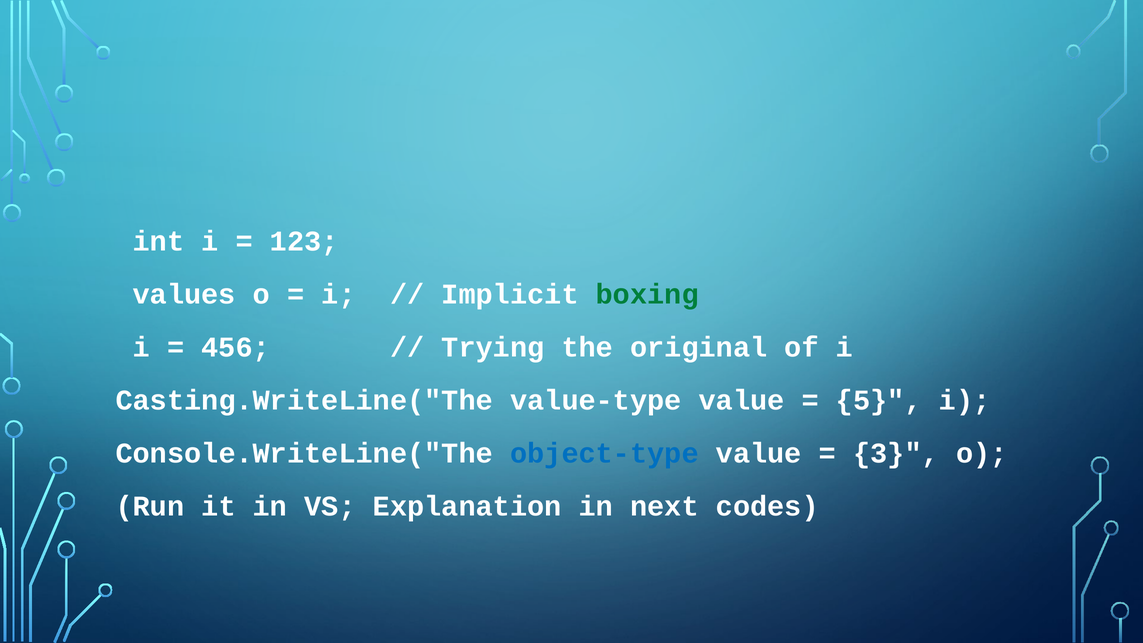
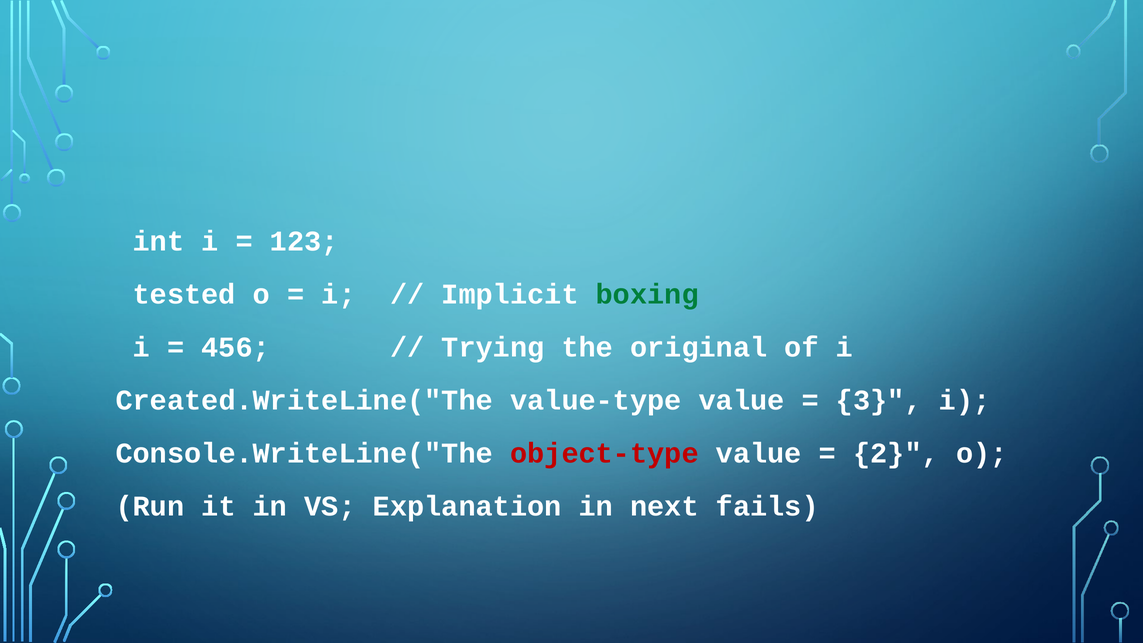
values: values -> tested
Casting.WriteLine("The: Casting.WriteLine("The -> Created.WriteLine("The
5: 5 -> 3
object-type colour: blue -> red
3: 3 -> 2
codes: codes -> fails
